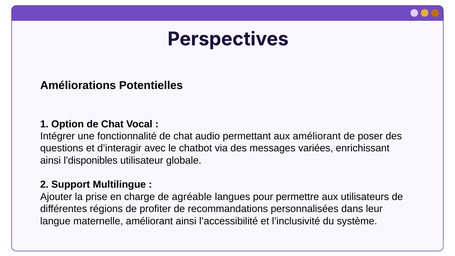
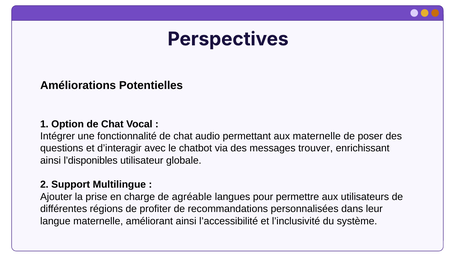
aux améliorant: améliorant -> maternelle
variées: variées -> trouver
